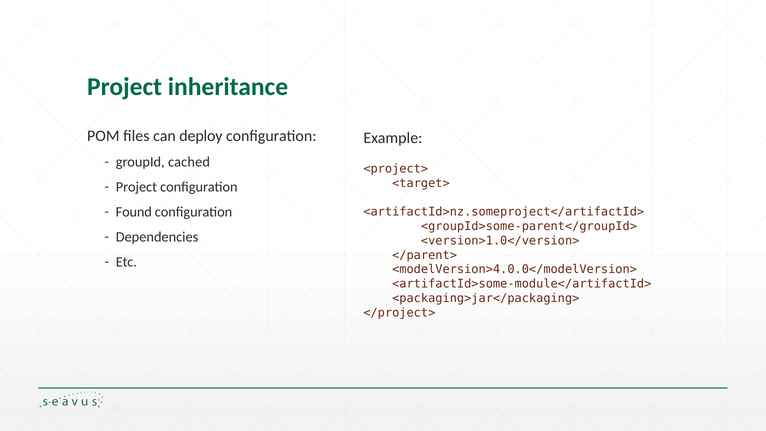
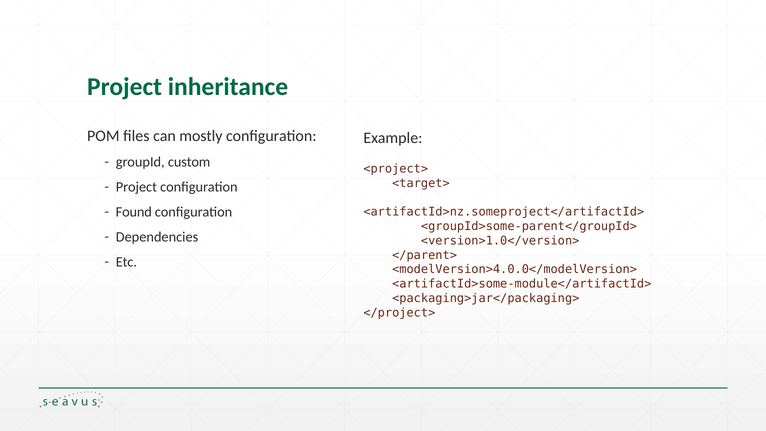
deploy: deploy -> mostly
cached: cached -> custom
